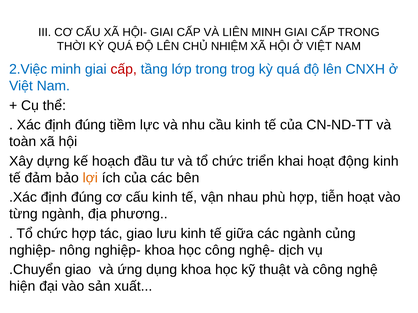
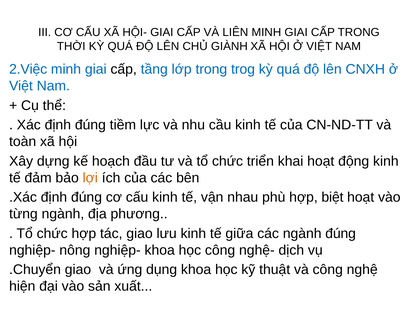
NHIỆM: NHIỆM -> GIÀNH
cấp at (124, 69) colour: red -> black
tiễn: tiễn -> biệt
ngành củng: củng -> đúng
